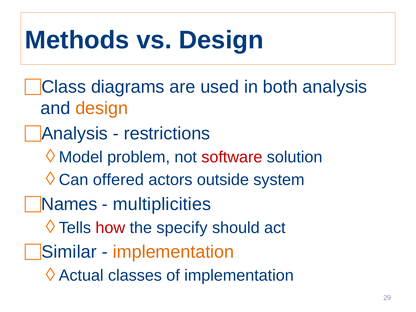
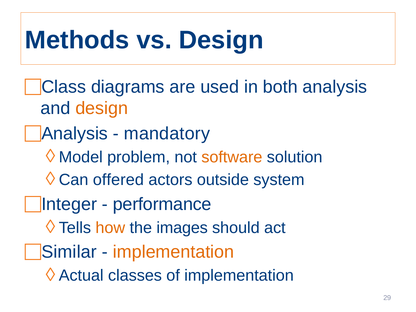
restrictions: restrictions -> mandatory
software colour: red -> orange
Names: Names -> Integer
multiplicities: multiplicities -> performance
how colour: red -> orange
specify: specify -> images
